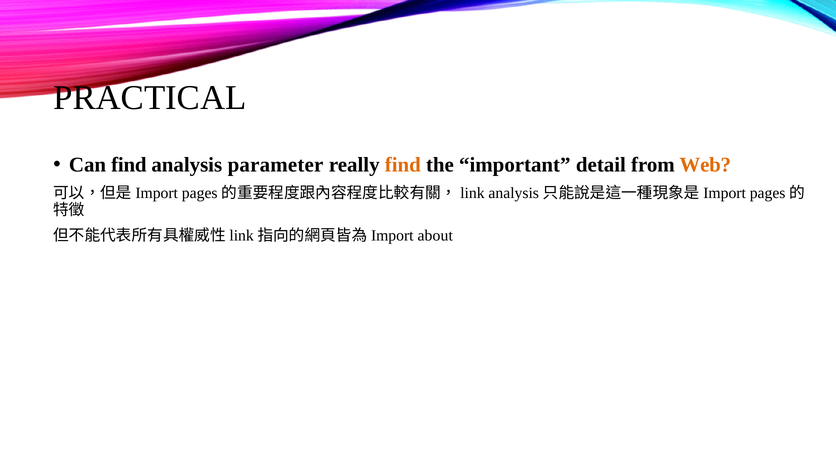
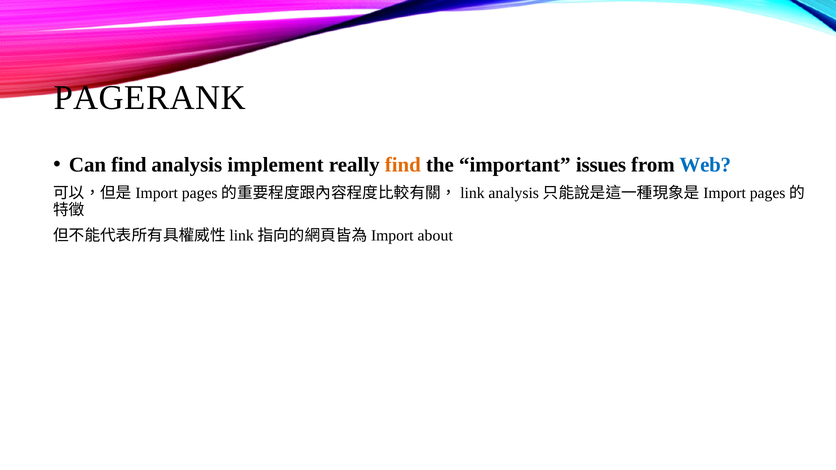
PRACTICAL: PRACTICAL -> PAGERANK
parameter: parameter -> implement
detail: detail -> issues
Web colour: orange -> blue
